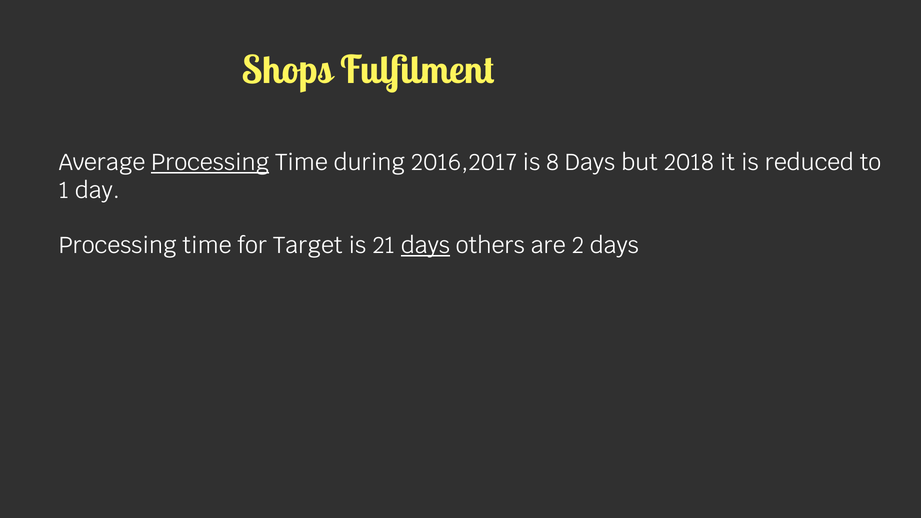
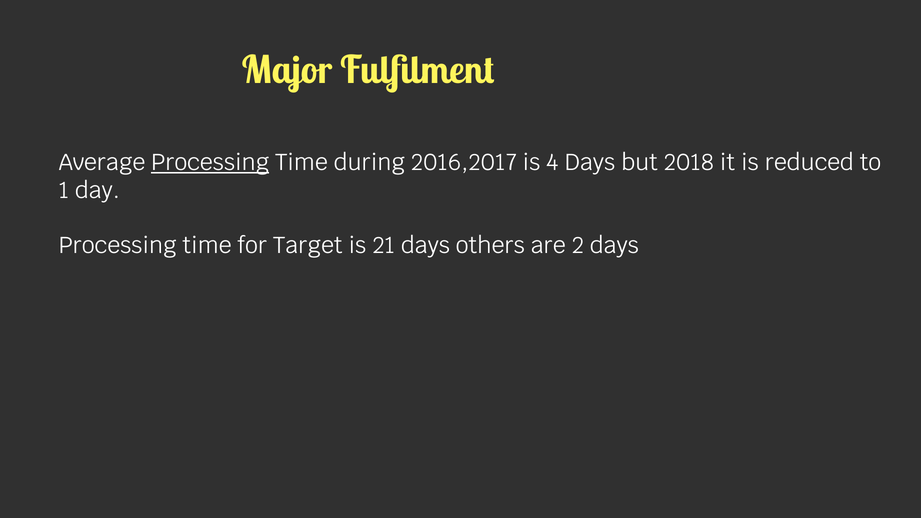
Shops: Shops -> Major
8: 8 -> 4
days at (426, 246) underline: present -> none
